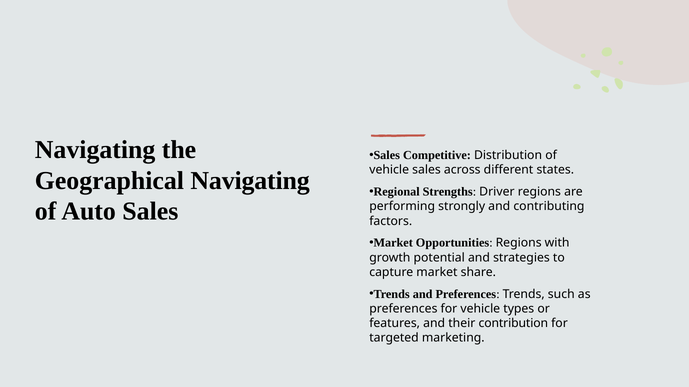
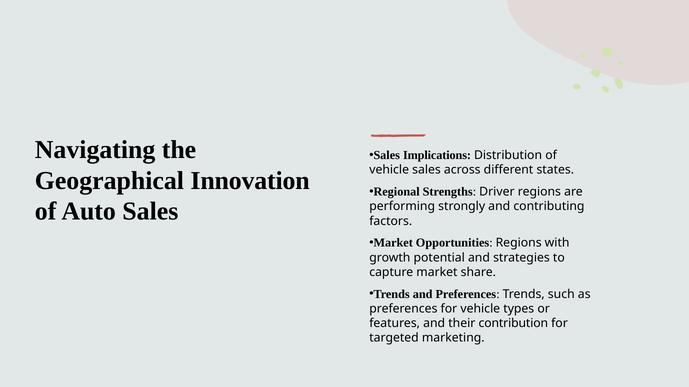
Competitive: Competitive -> Implications
Geographical Navigating: Navigating -> Innovation
